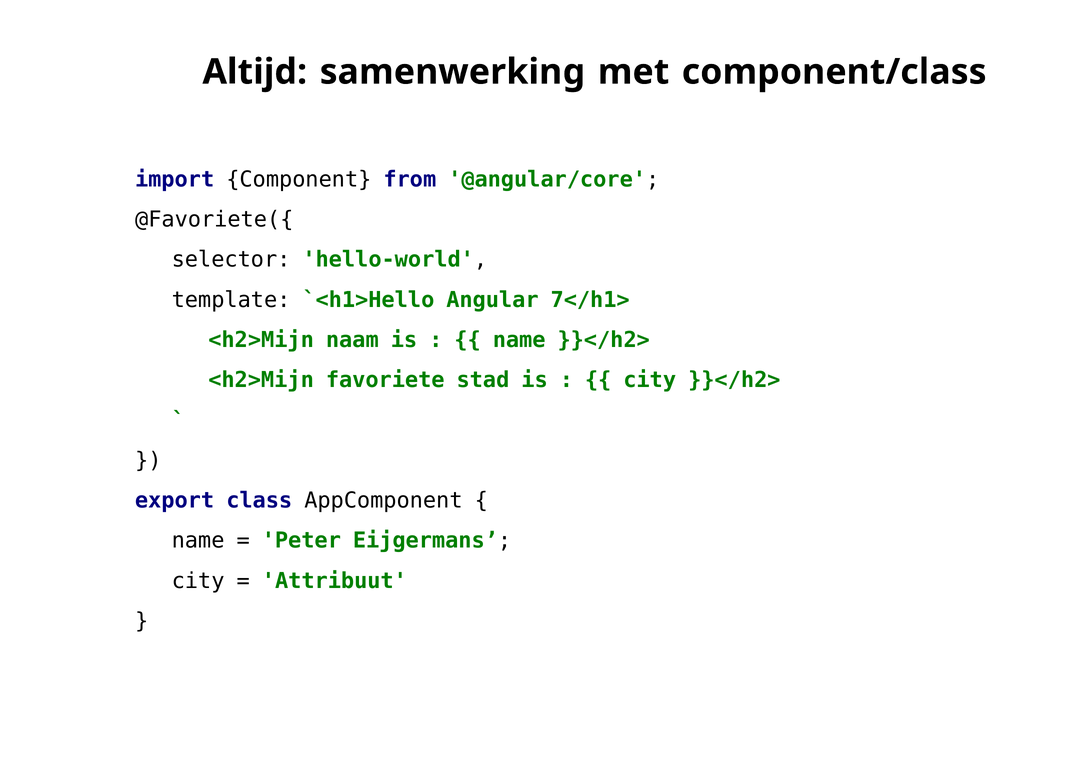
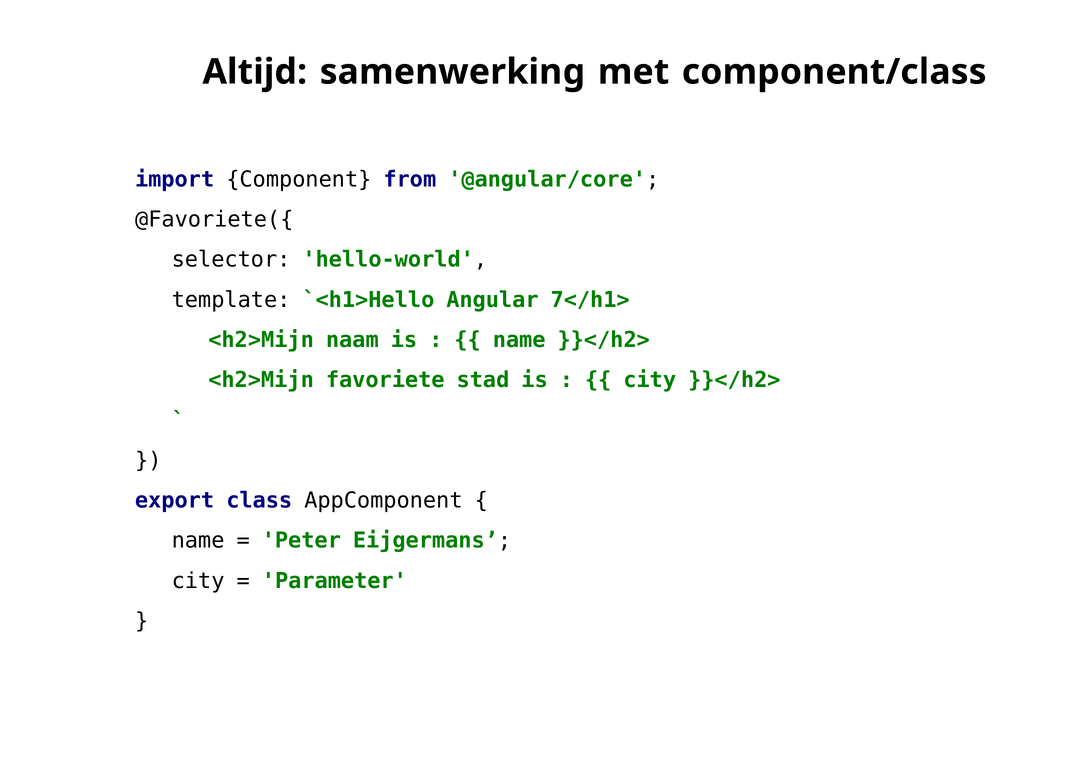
Attribuut: Attribuut -> Parameter
